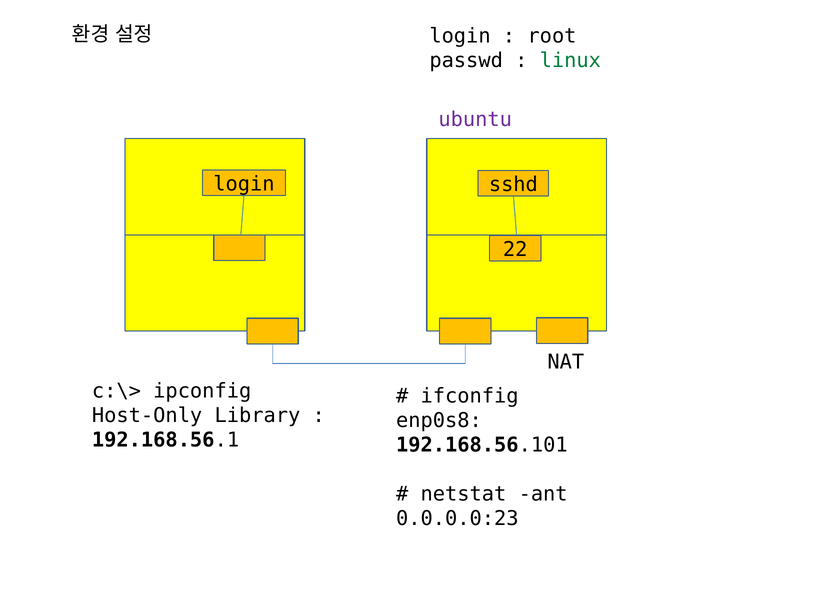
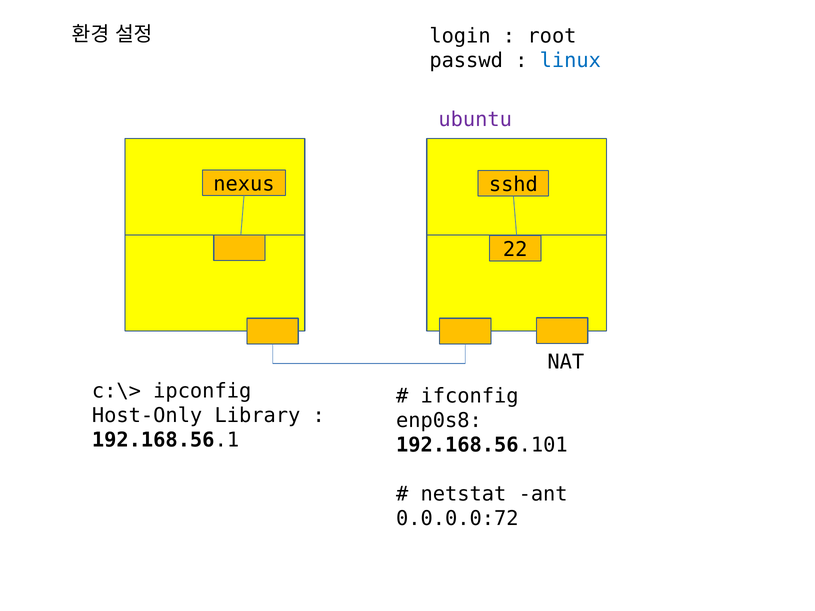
linux colour: green -> blue
login at (244, 184): login -> nexus
0.0.0.0:23: 0.0.0.0:23 -> 0.0.0.0:72
